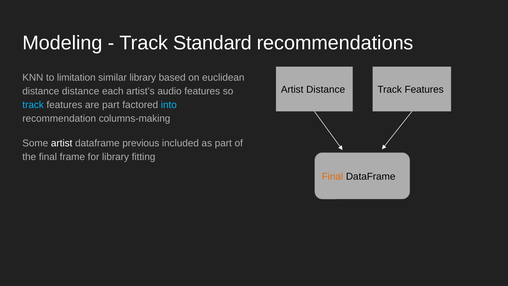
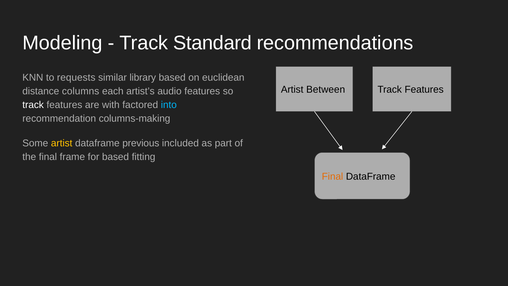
limitation: limitation -> requests
Artist Distance: Distance -> Between
distance distance: distance -> columns
track at (33, 105) colour: light blue -> white
are part: part -> with
artist at (62, 143) colour: white -> yellow
for library: library -> based
